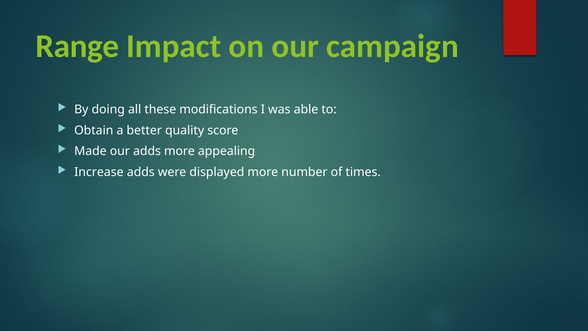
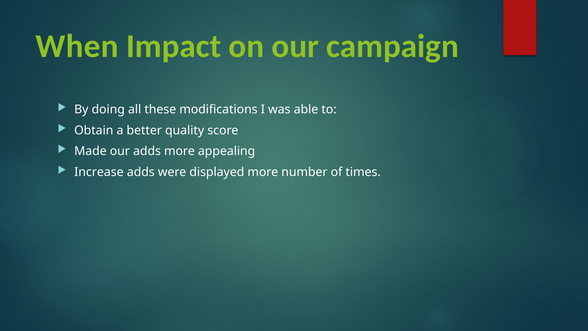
Range: Range -> When
